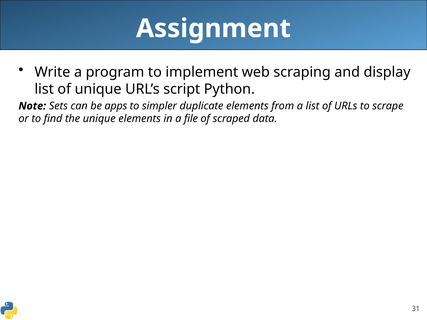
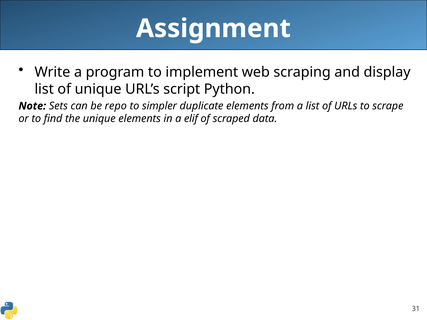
apps: apps -> repo
file: file -> elif
